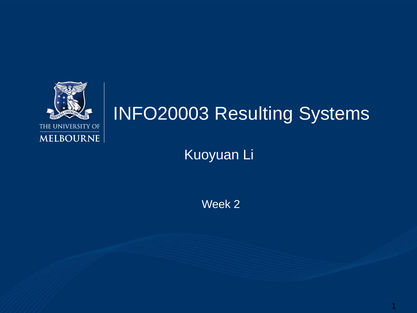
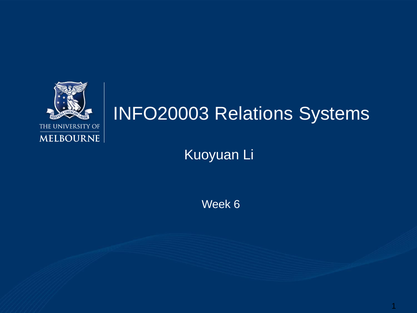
Resulting: Resulting -> Relations
2: 2 -> 6
